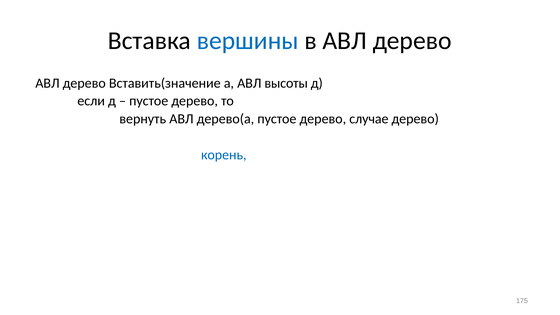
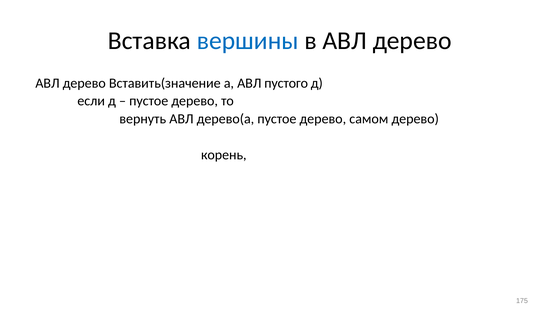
высоты: высоты -> пустого
случае: случае -> самом
корень colour: blue -> black
